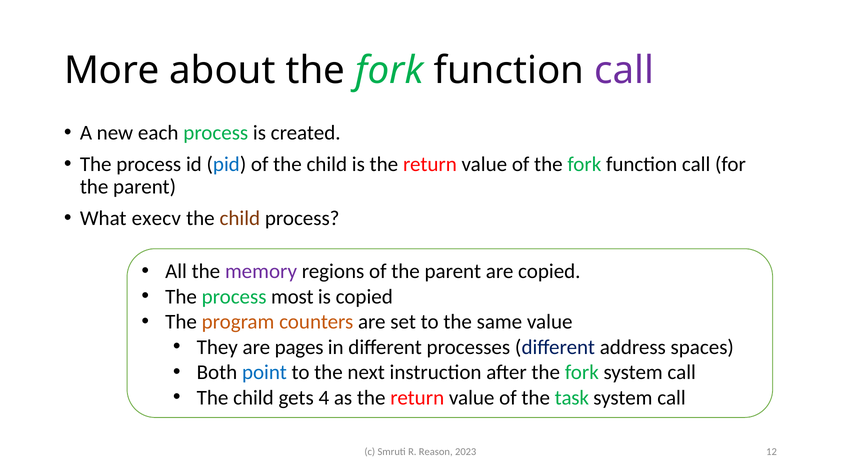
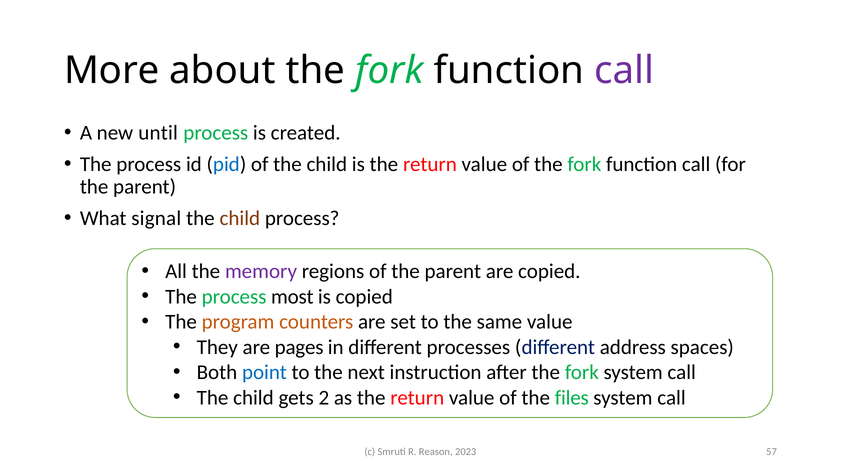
each: each -> until
execv: execv -> signal
4: 4 -> 2
task: task -> files
12: 12 -> 57
